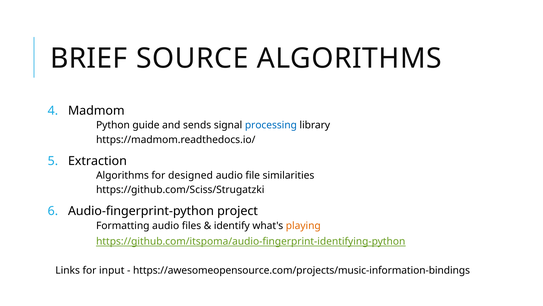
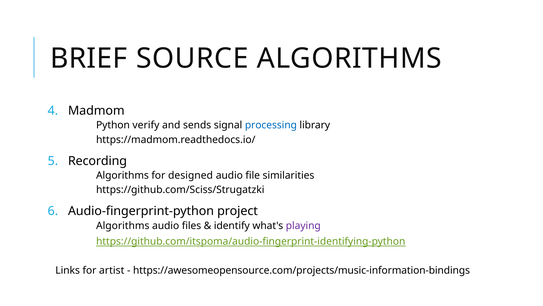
guide: guide -> verify
Extraction: Extraction -> Recording
Formatting at (123, 225): Formatting -> Algorithms
playing colour: orange -> purple
input: input -> artist
